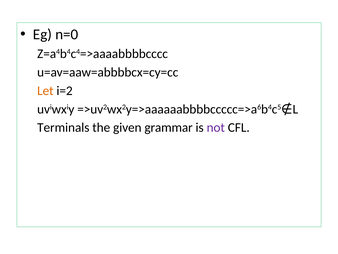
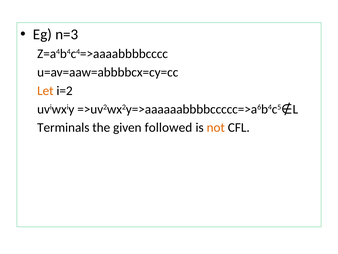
n=0: n=0 -> n=3
grammar: grammar -> followed
not colour: purple -> orange
